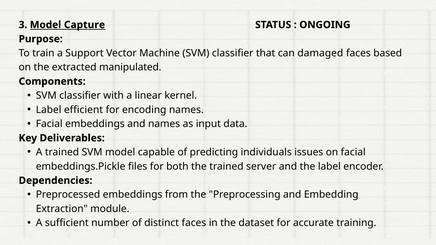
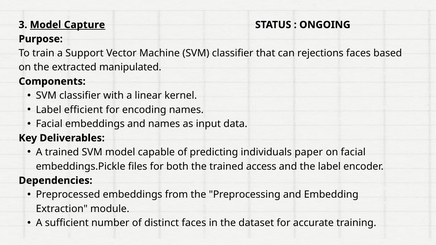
damaged: damaged -> rejections
issues: issues -> paper
server: server -> access
